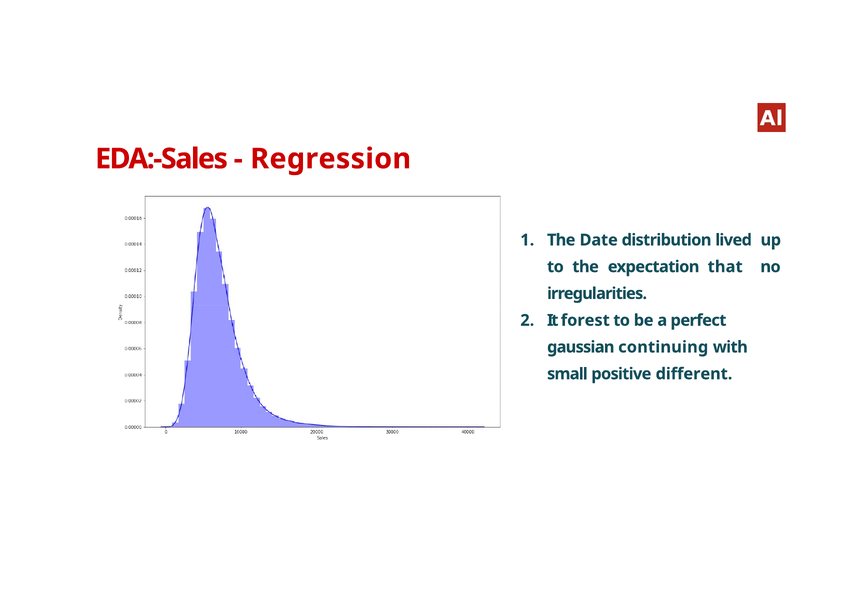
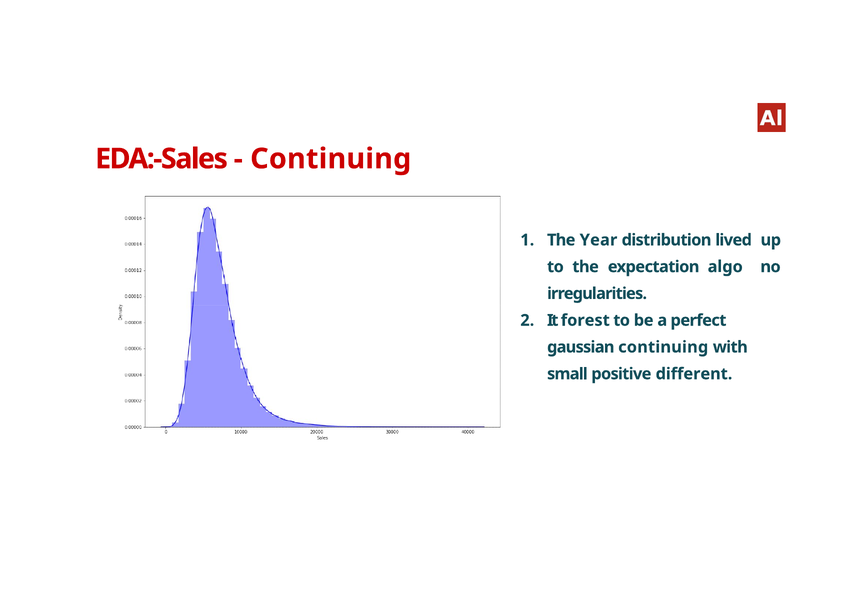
Regression at (331, 159): Regression -> Continuing
Date: Date -> Year
that: that -> algo
